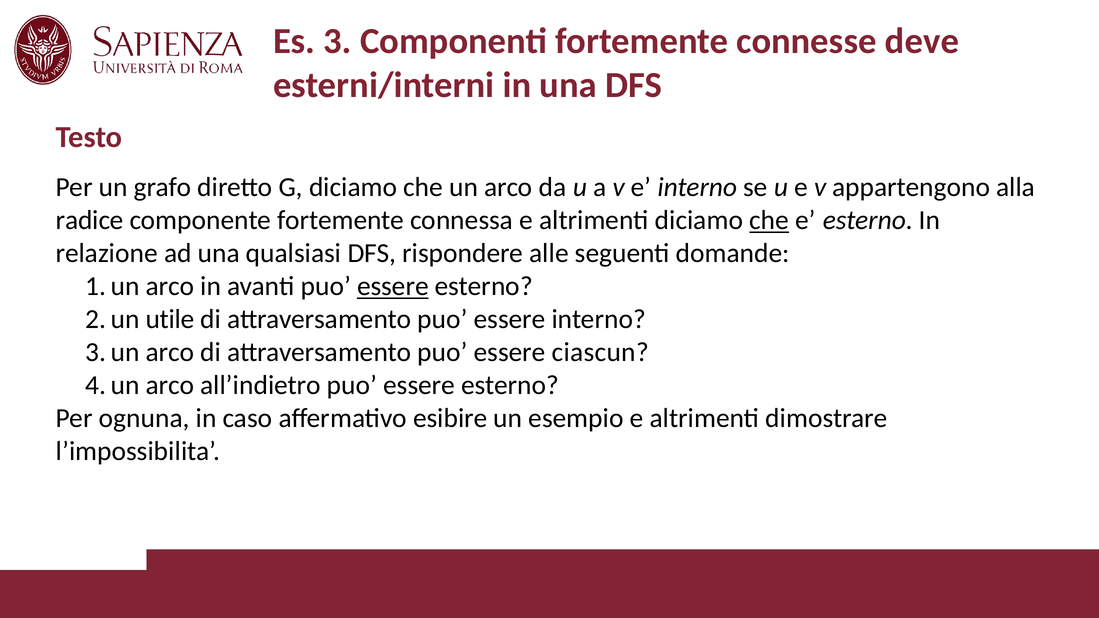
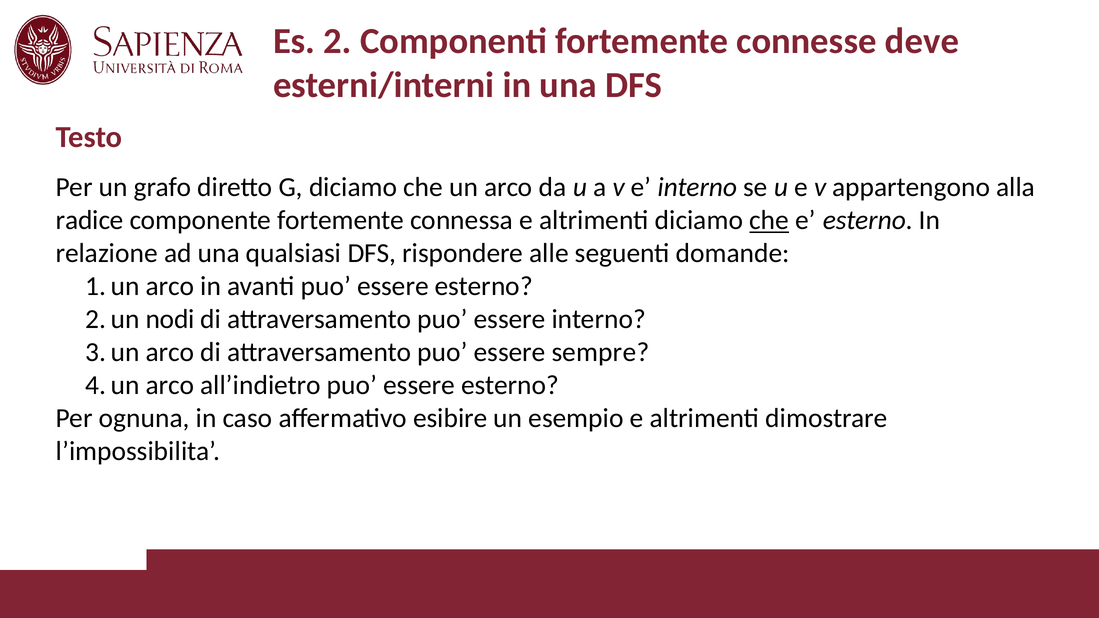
3: 3 -> 2
essere at (393, 286) underline: present -> none
utile: utile -> nodi
ciascun: ciascun -> sempre
